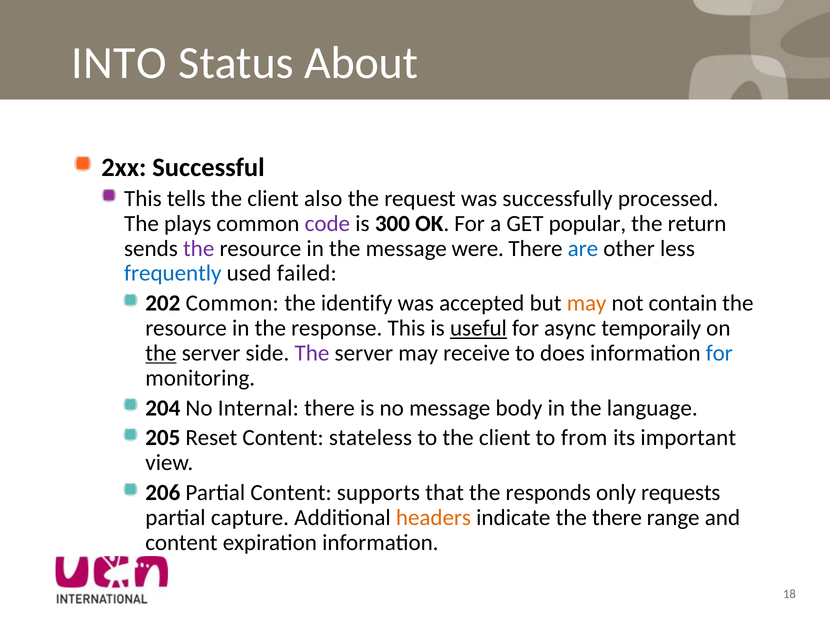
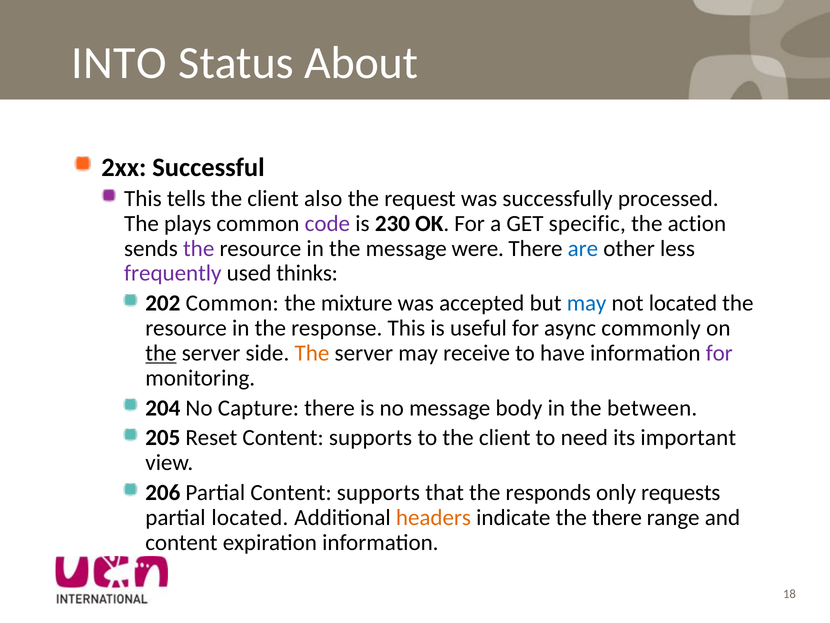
300: 300 -> 230
popular: popular -> specific
return: return -> action
frequently colour: blue -> purple
failed: failed -> thinks
identify: identify -> mixture
may at (587, 303) colour: orange -> blue
not contain: contain -> located
useful underline: present -> none
temporaily: temporaily -> commonly
The at (312, 353) colour: purple -> orange
does: does -> have
for at (719, 353) colour: blue -> purple
Internal: Internal -> Capture
language: language -> between
Reset Content stateless: stateless -> supports
from: from -> need
partial capture: capture -> located
